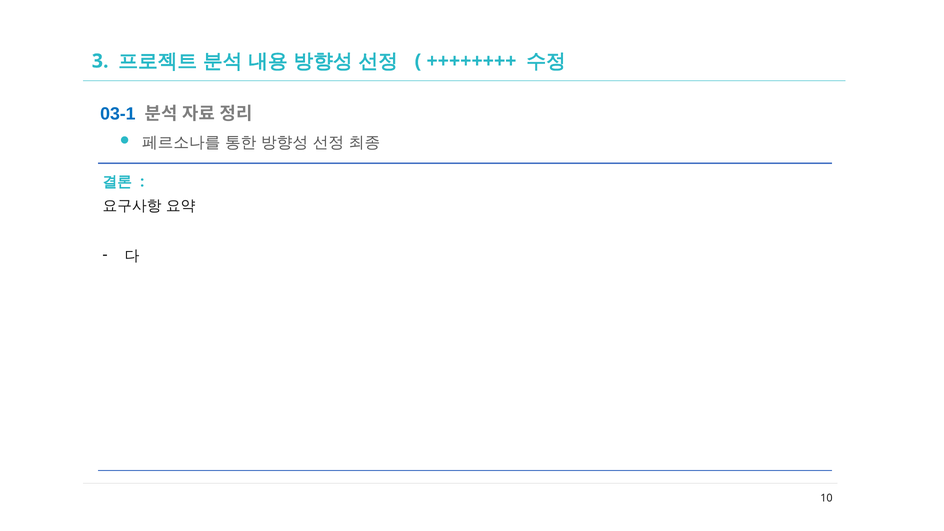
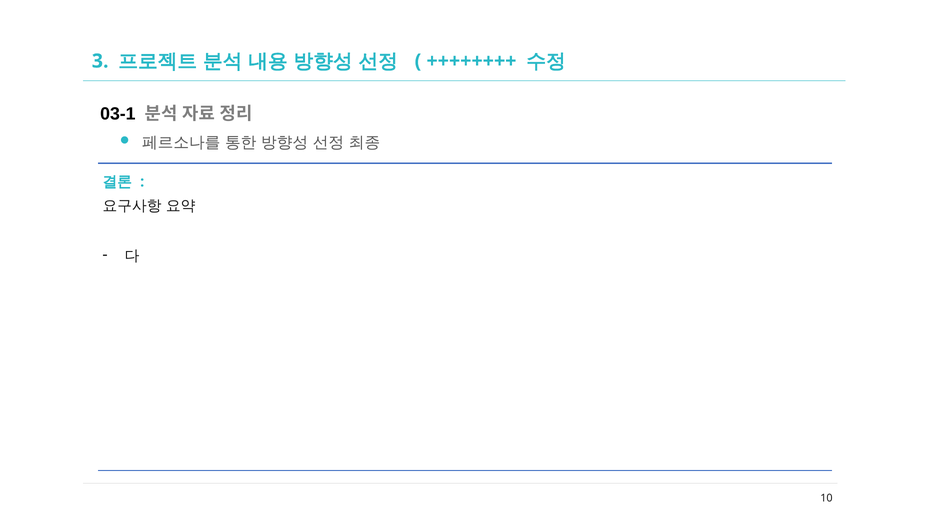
03-1 colour: blue -> black
